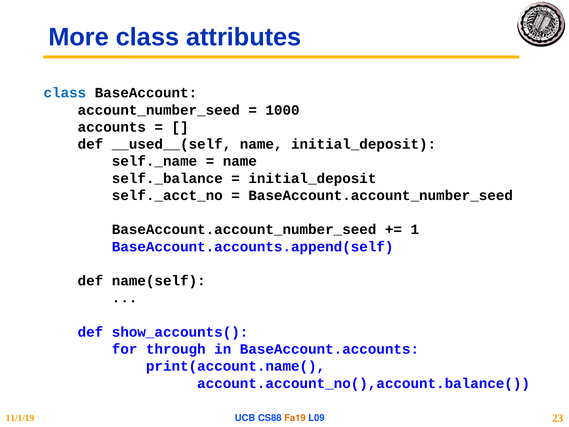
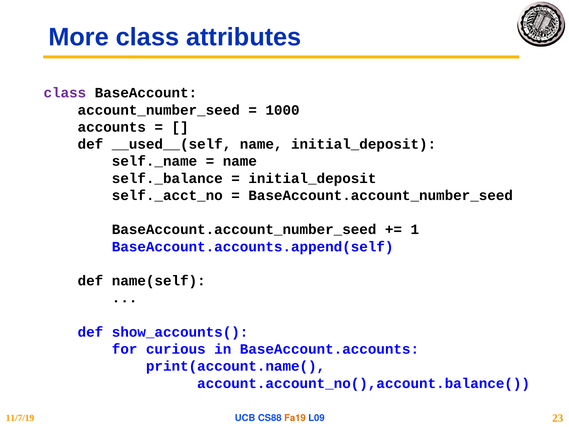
class at (65, 93) colour: blue -> purple
through: through -> curious
11/1/19: 11/1/19 -> 11/7/19
